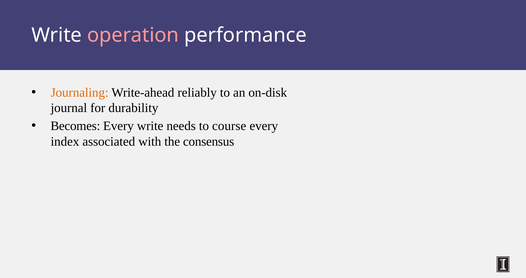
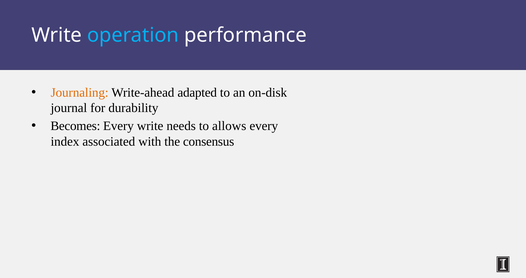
operation colour: pink -> light blue
reliably: reliably -> adapted
course: course -> allows
